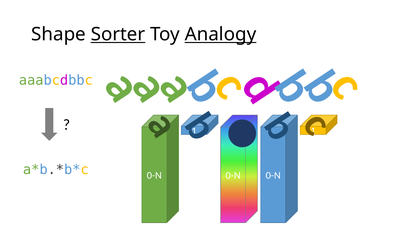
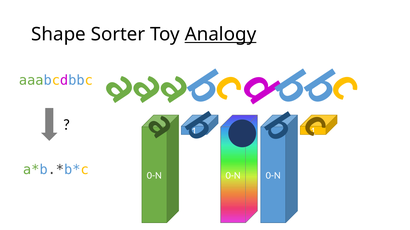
Sorter underline: present -> none
